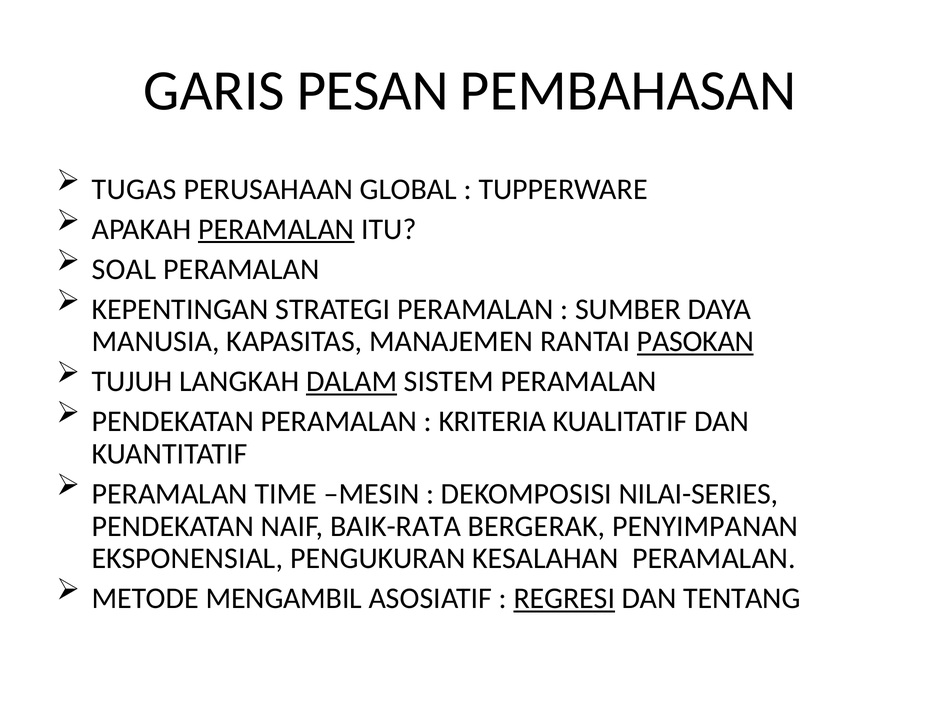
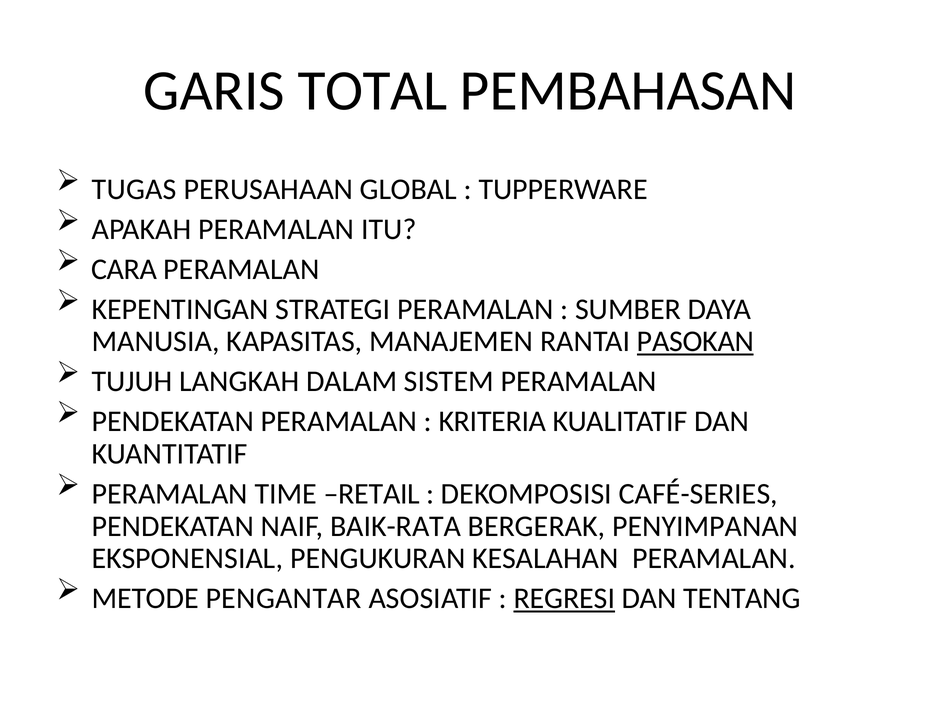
PESAN: PESAN -> TOTAL
PERAMALAN at (276, 229) underline: present -> none
SOAL: SOAL -> CARA
DALAM underline: present -> none
MESIN: MESIN -> RETAIL
NILAI-SERIES: NILAI-SERIES -> CAFÉ-SERIES
MENGAMBIL: MENGAMBIL -> PENGANTAR
